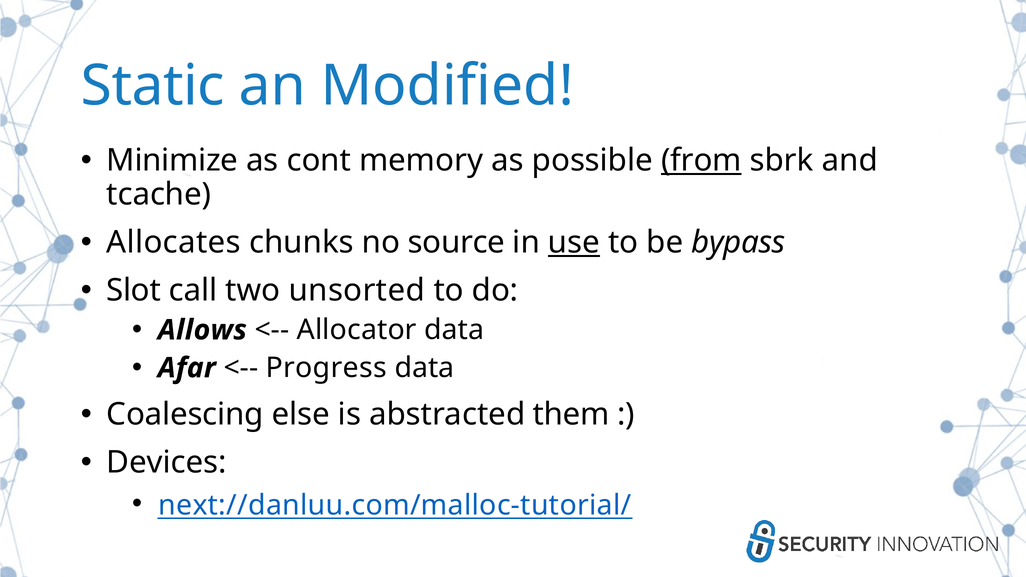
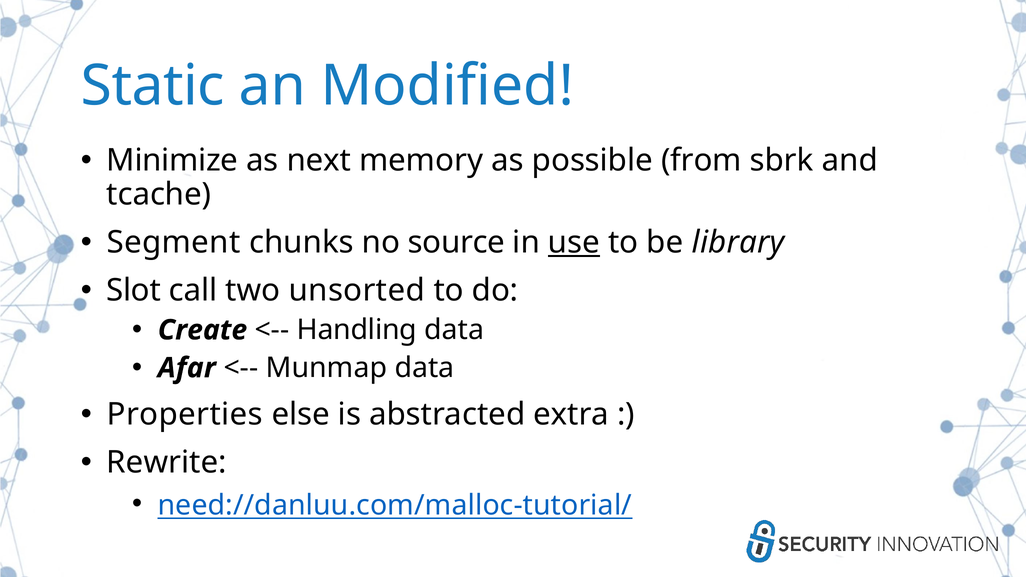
cont: cont -> next
from underline: present -> none
Allocates: Allocates -> Segment
bypass: bypass -> library
Allows: Allows -> Create
Allocator: Allocator -> Handling
Progress: Progress -> Munmap
Coalescing: Coalescing -> Properties
them: them -> extra
Devices: Devices -> Rewrite
next://danluu.com/malloc-tutorial/: next://danluu.com/malloc-tutorial/ -> need://danluu.com/malloc-tutorial/
